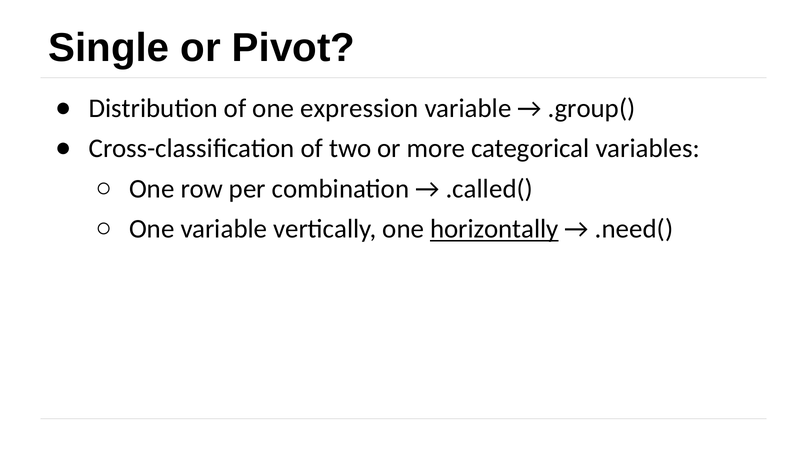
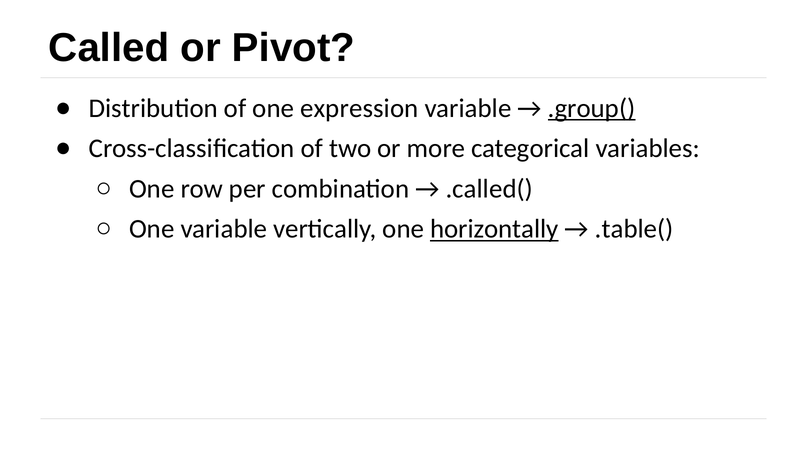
Single: Single -> Called
.group( underline: none -> present
.need(: .need( -> .table(
